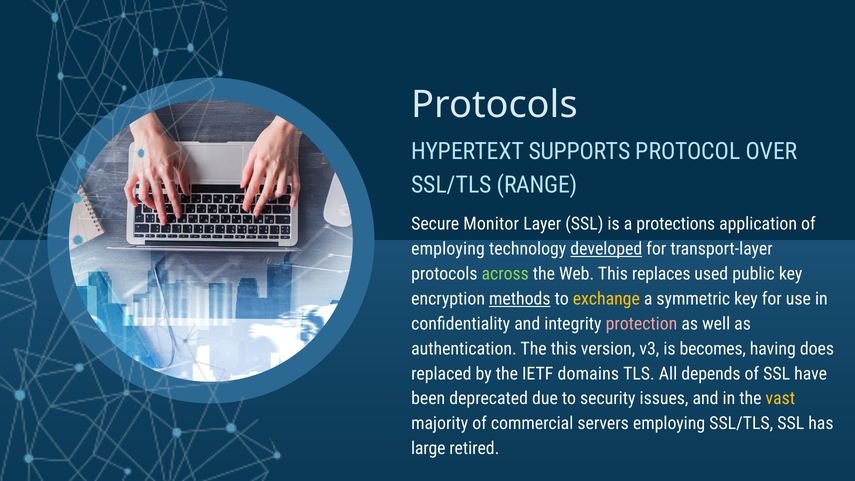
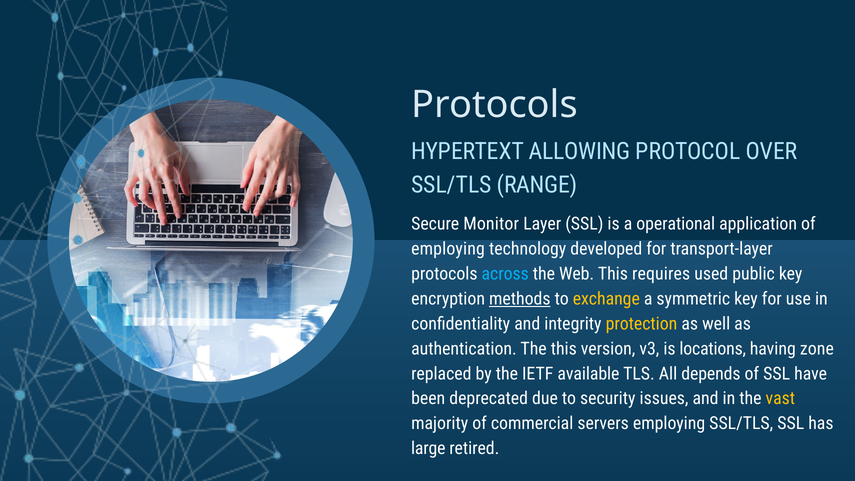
SUPPORTS: SUPPORTS -> ALLOWING
protections: protections -> operational
developed underline: present -> none
across colour: light green -> light blue
replaces: replaces -> requires
protection colour: pink -> yellow
becomes: becomes -> locations
does: does -> zone
domains: domains -> available
